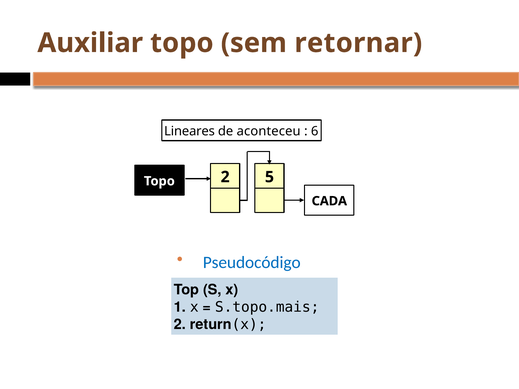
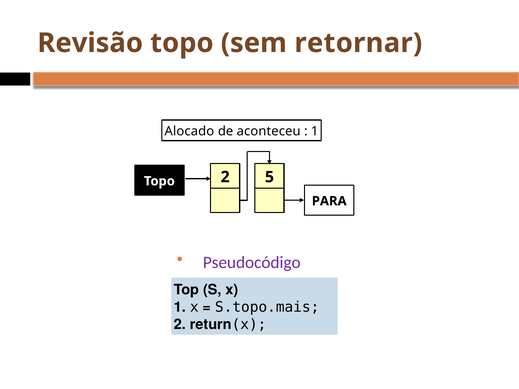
Auxiliar: Auxiliar -> Revisão
Lineares: Lineares -> Alocado
6 at (315, 131): 6 -> 1
CADA: CADA -> PARA
Pseudocódigo colour: blue -> purple
